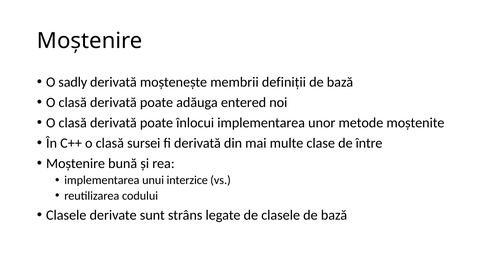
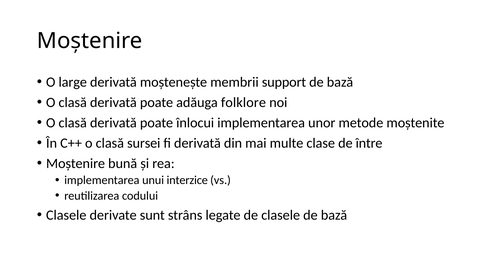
sadly: sadly -> large
definiții: definiții -> support
entered: entered -> folklore
